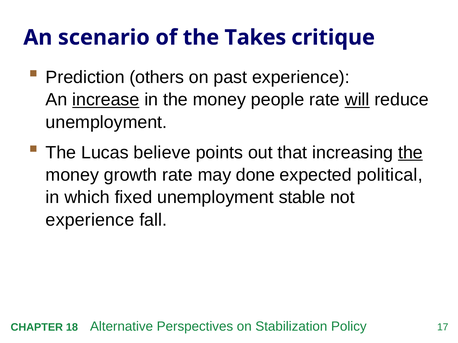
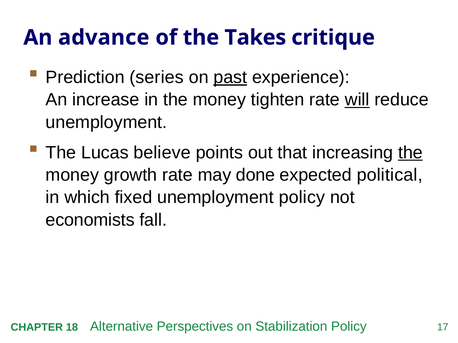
scenario: scenario -> advance
others: others -> series
past underline: none -> present
increase underline: present -> none
people: people -> tighten
unemployment stable: stable -> policy
experience at (90, 220): experience -> economists
